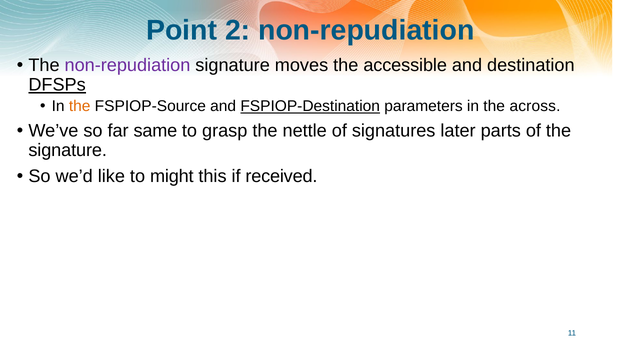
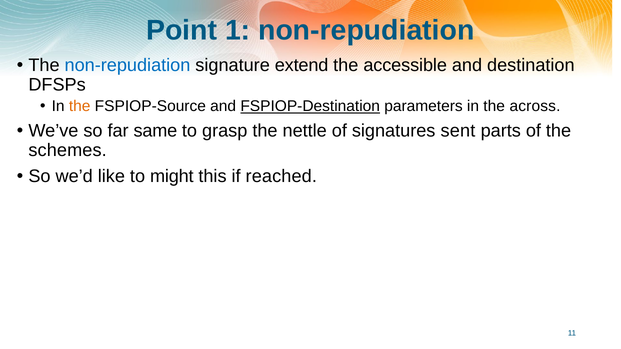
2: 2 -> 1
non-repudiation at (127, 65) colour: purple -> blue
moves: moves -> extend
DFSPs underline: present -> none
later: later -> sent
signature at (68, 151): signature -> schemes
received: received -> reached
